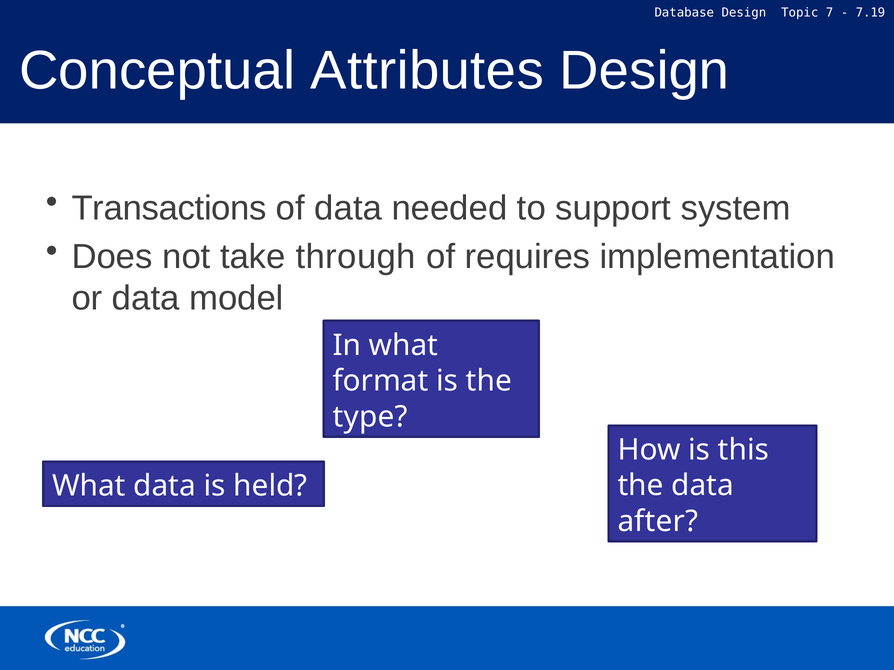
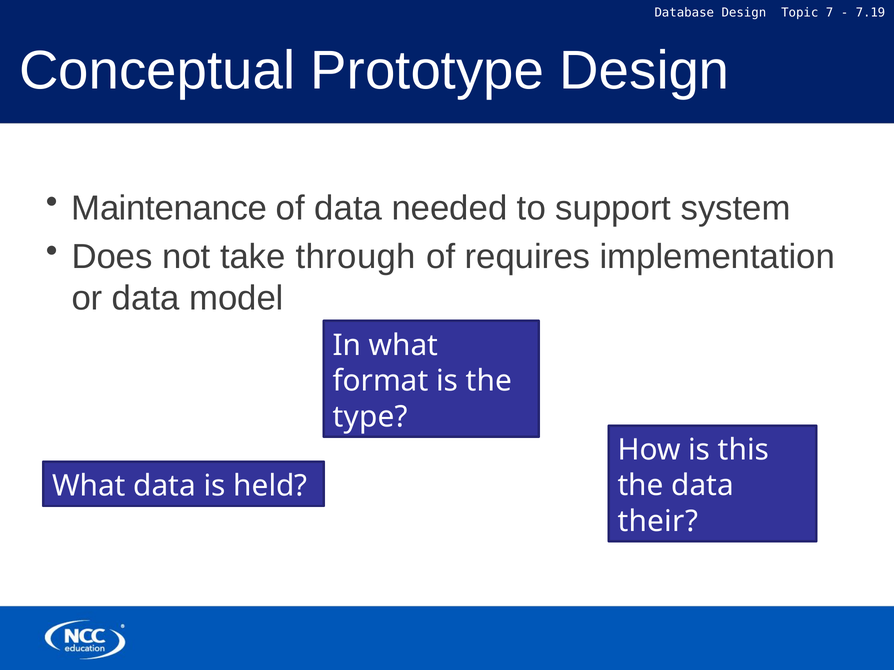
Attributes: Attributes -> Prototype
Transactions: Transactions -> Maintenance
after: after -> their
